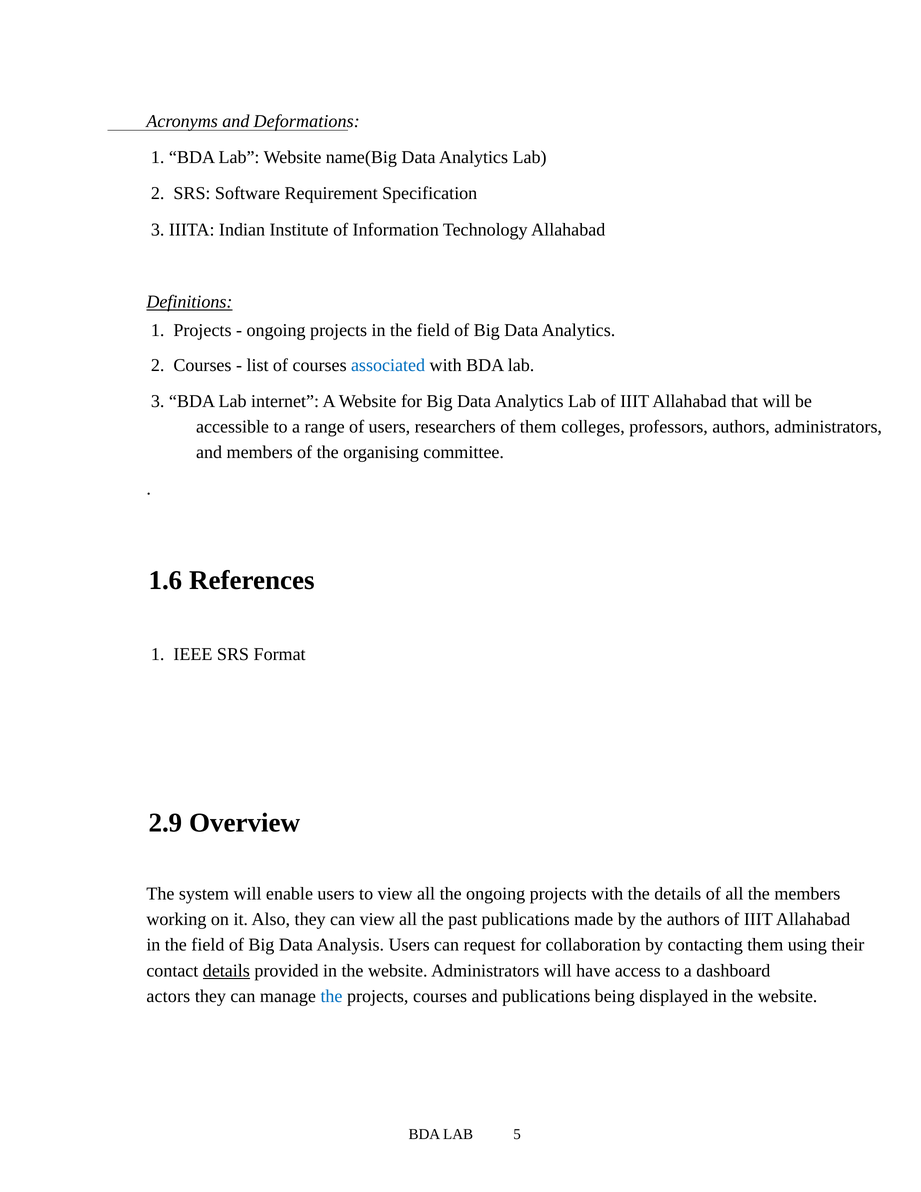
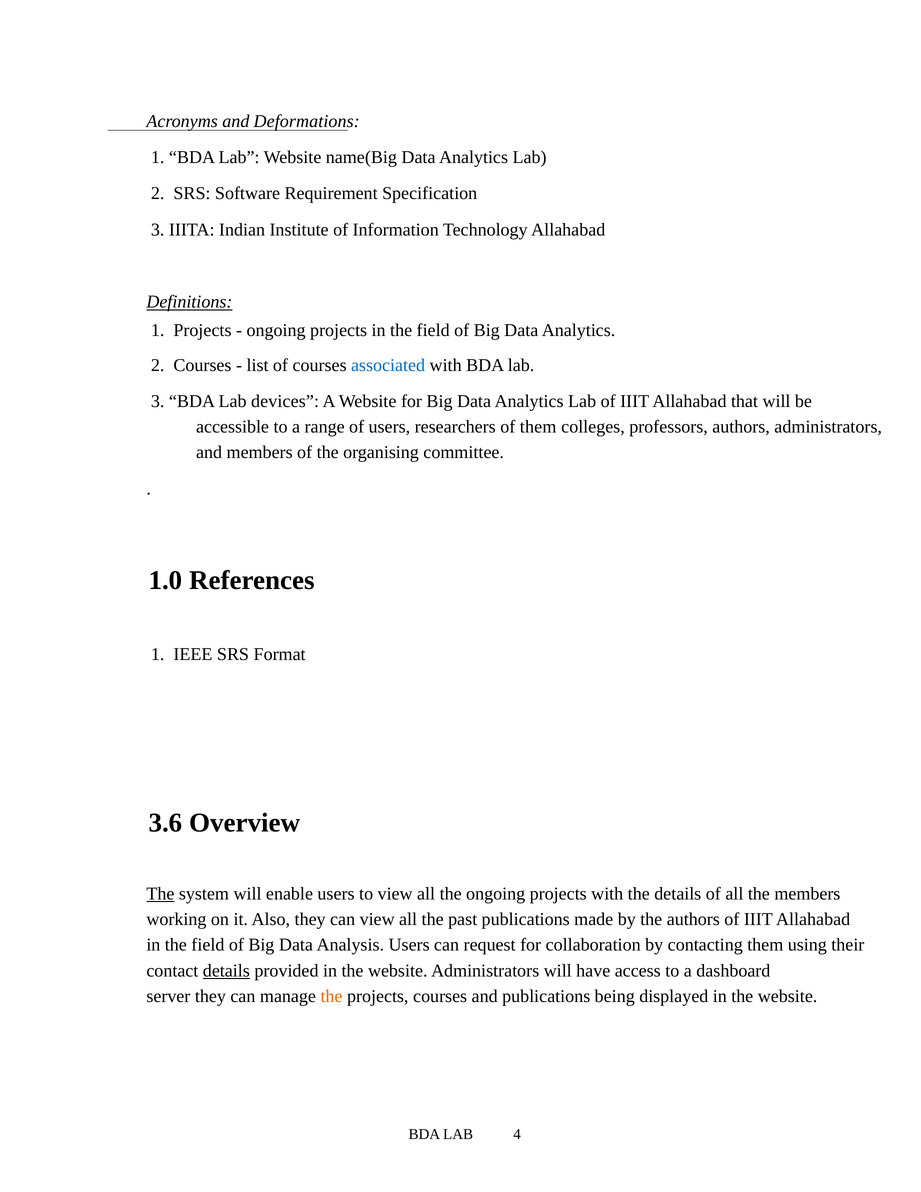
internet: internet -> devices
1.6: 1.6 -> 1.0
2.9: 2.9 -> 3.6
The at (160, 894) underline: none -> present
actors: actors -> server
the at (331, 996) colour: blue -> orange
5: 5 -> 4
